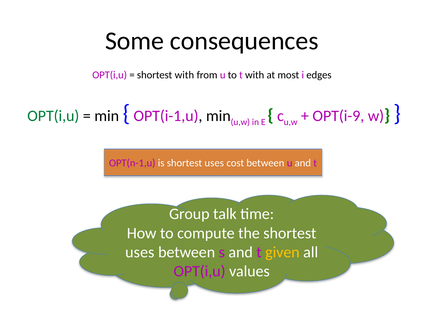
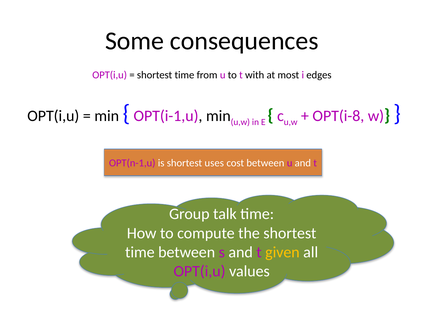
with at (184, 75): with -> time
OPT(i,u at (53, 116) colour: green -> black
OPT(i-9: OPT(i-9 -> OPT(i-8
uses at (140, 252): uses -> time
